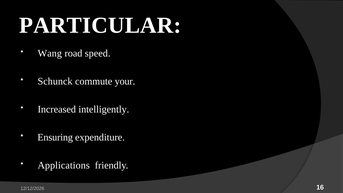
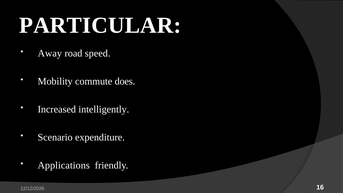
Wang: Wang -> Away
Schunck: Schunck -> Mobility
your: your -> does
Ensuring: Ensuring -> Scenario
